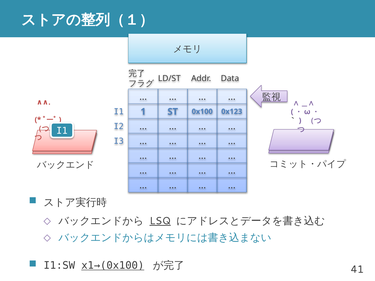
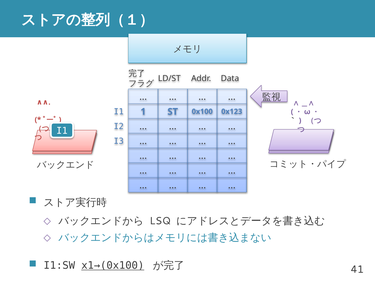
LSQ underline: present -> none
